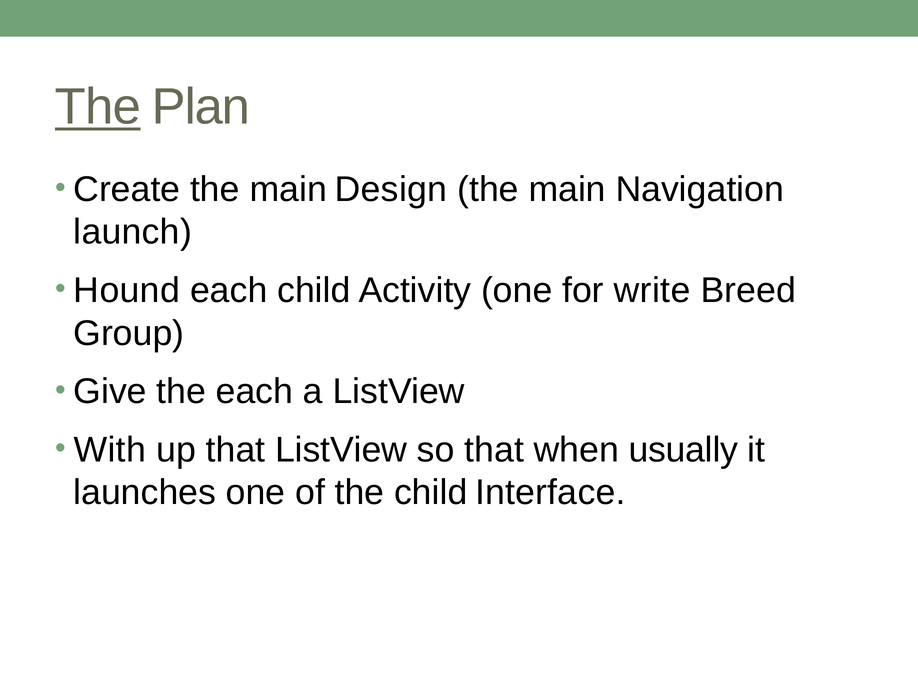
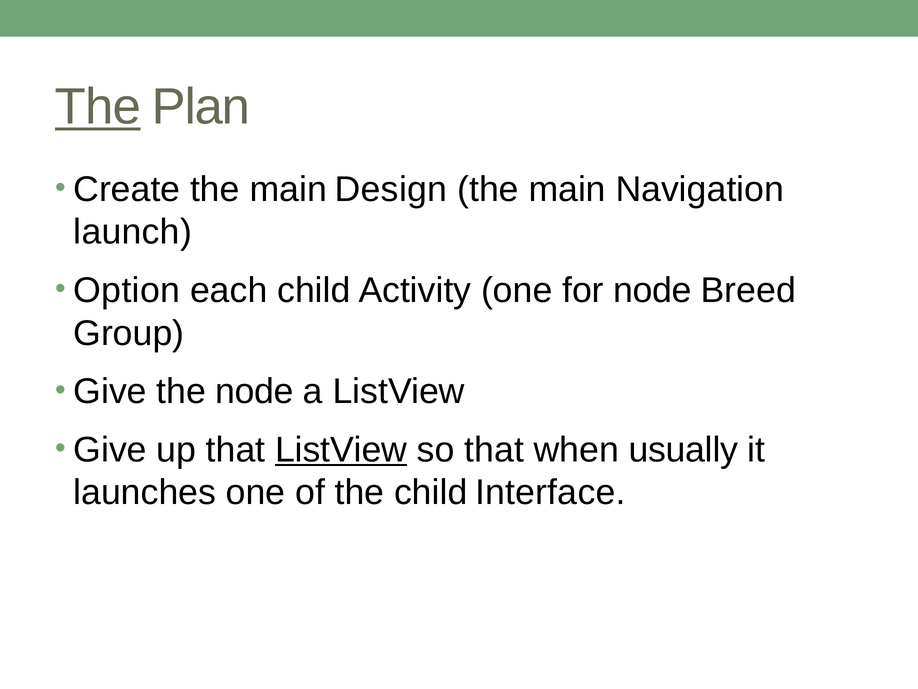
Hound: Hound -> Option
for write: write -> node
the each: each -> node
With at (110, 449): With -> Give
ListView at (341, 449) underline: none -> present
